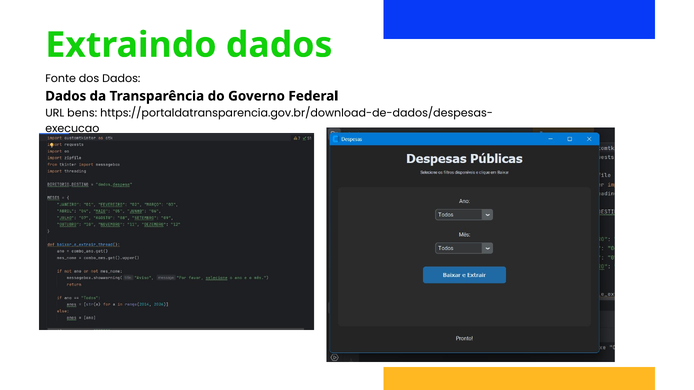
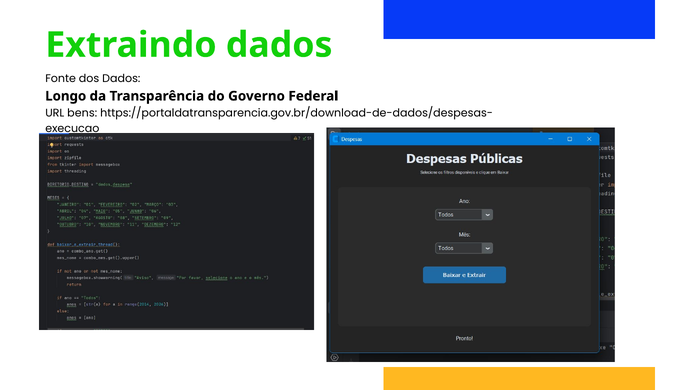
Dados at (66, 96): Dados -> Longo
